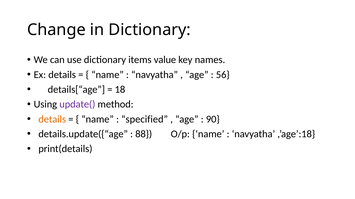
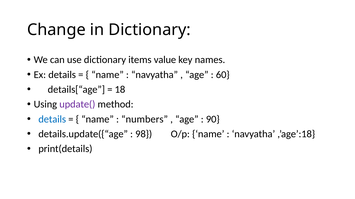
56: 56 -> 60
details at (52, 120) colour: orange -> blue
specified: specified -> numbers
88: 88 -> 98
